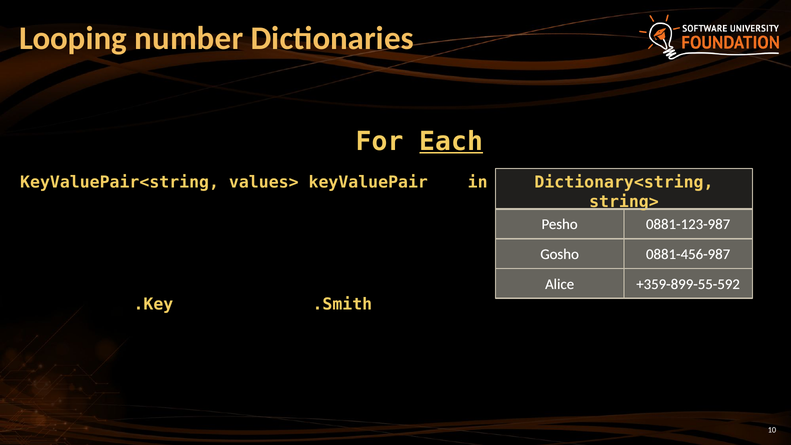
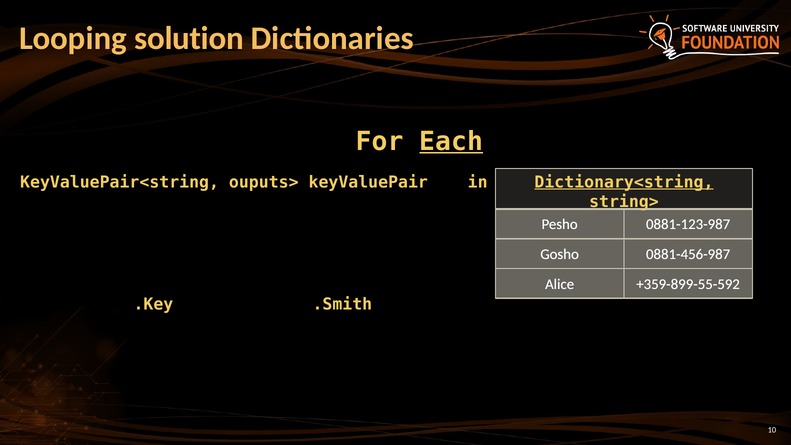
number: number -> solution
Dictionary<string underline: none -> present
values>: values> -> ouputs>
